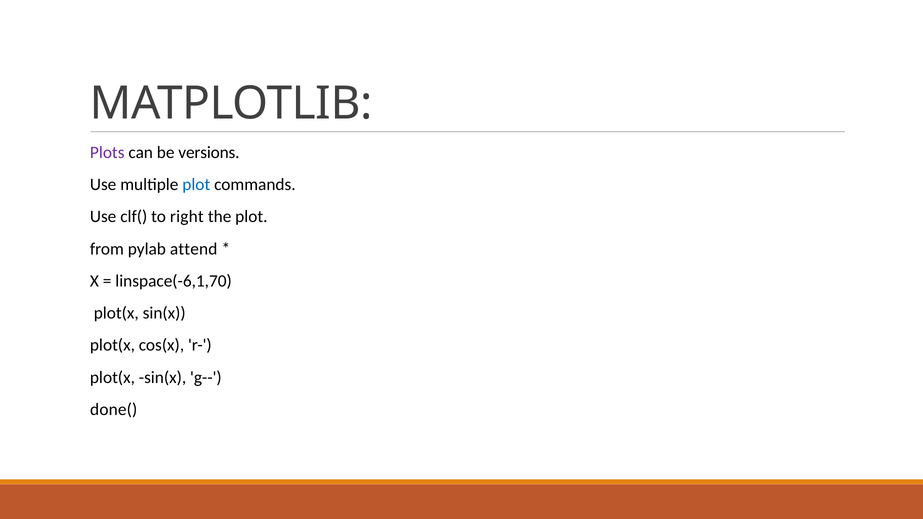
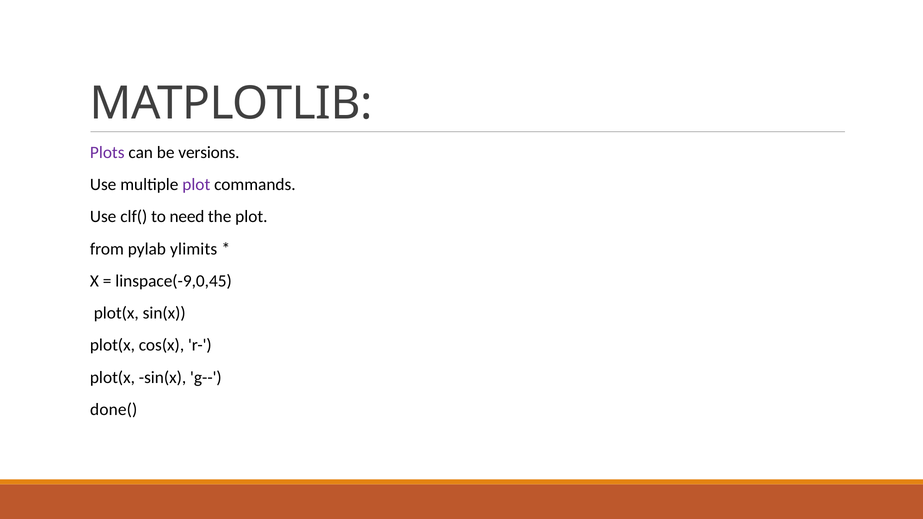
plot at (196, 185) colour: blue -> purple
right: right -> need
attend: attend -> ylimits
linspace(-6,1,70: linspace(-6,1,70 -> linspace(-9,0,45
